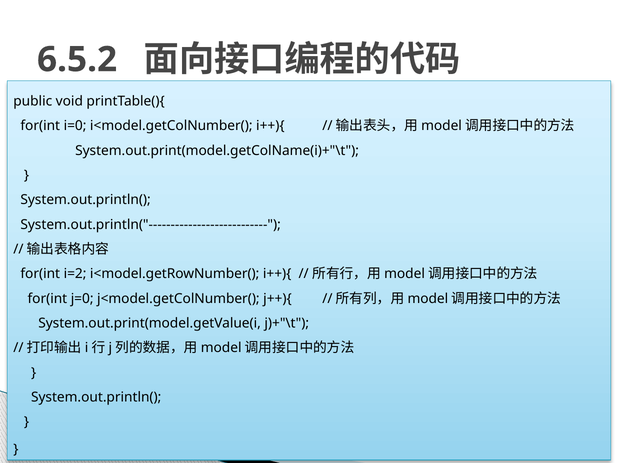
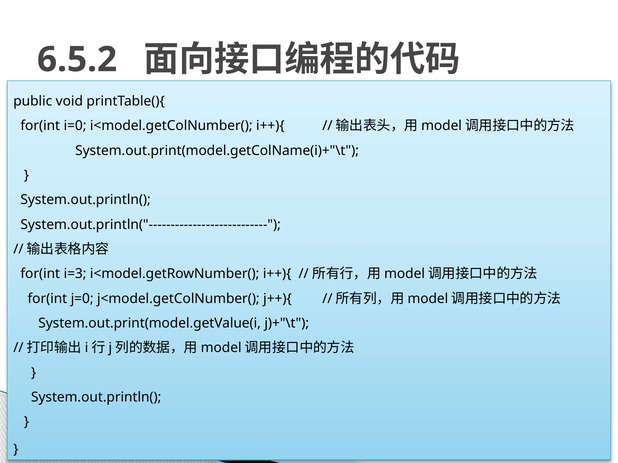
i=2: i=2 -> i=3
